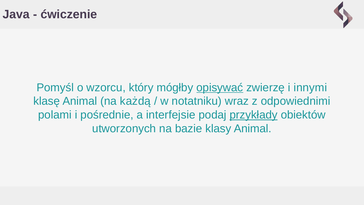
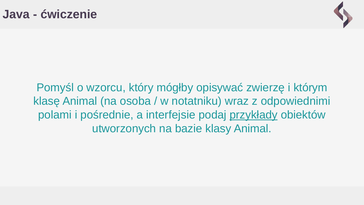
opisywać underline: present -> none
innymi: innymi -> którym
każdą: każdą -> osoba
